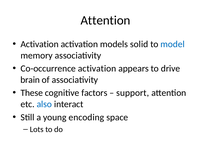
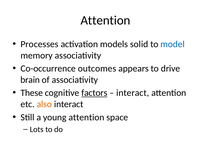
Activation at (40, 44): Activation -> Processes
Co-occurrence activation: activation -> outcomes
factors underline: none -> present
support at (133, 93): support -> interact
also colour: blue -> orange
young encoding: encoding -> attention
